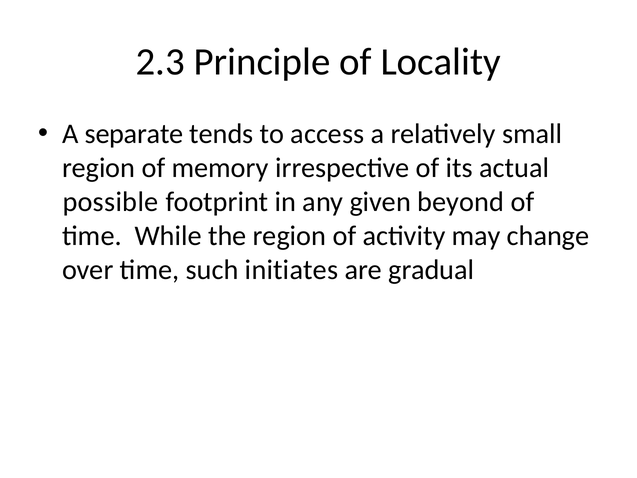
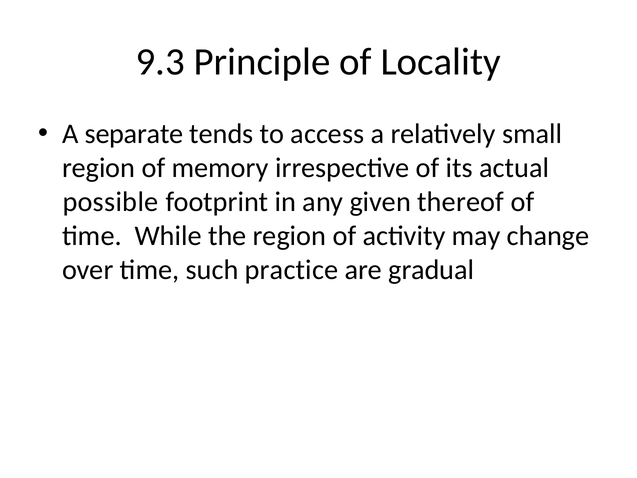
2.3: 2.3 -> 9.3
beyond: beyond -> thereof
initiates: initiates -> practice
